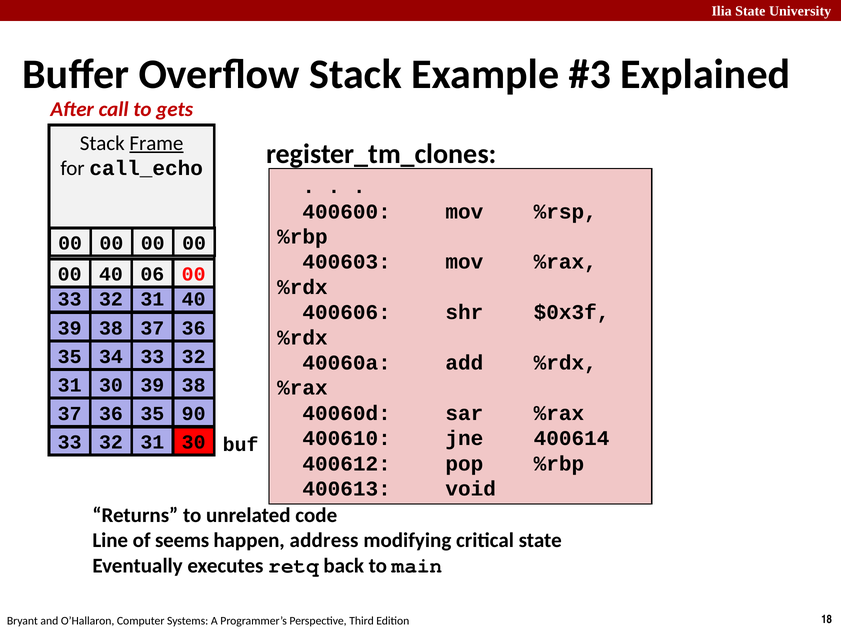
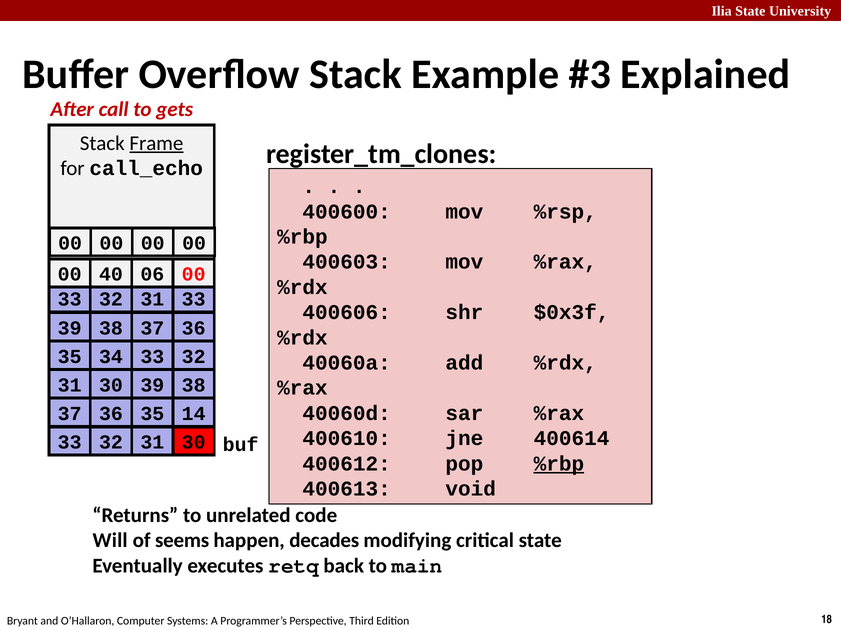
31 40: 40 -> 33
90: 90 -> 14
%rbp at (559, 464) underline: none -> present
Line: Line -> Will
happen address: address -> decades
